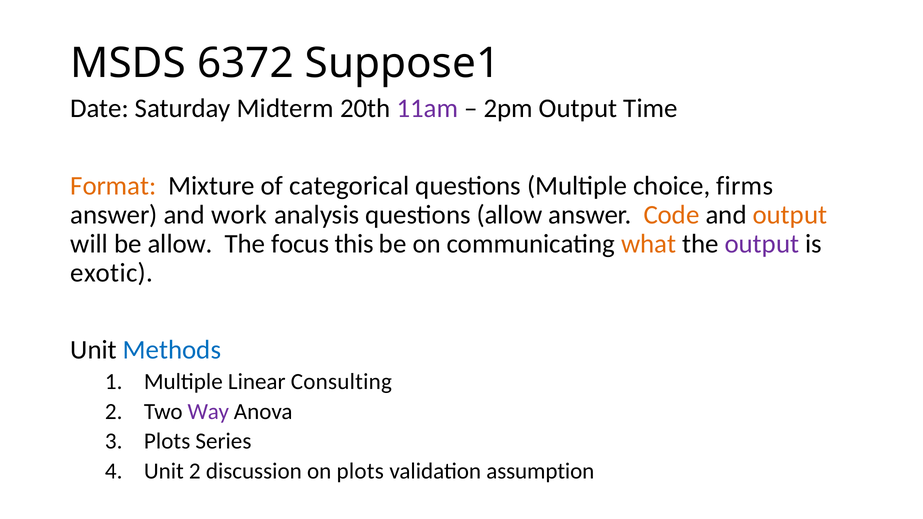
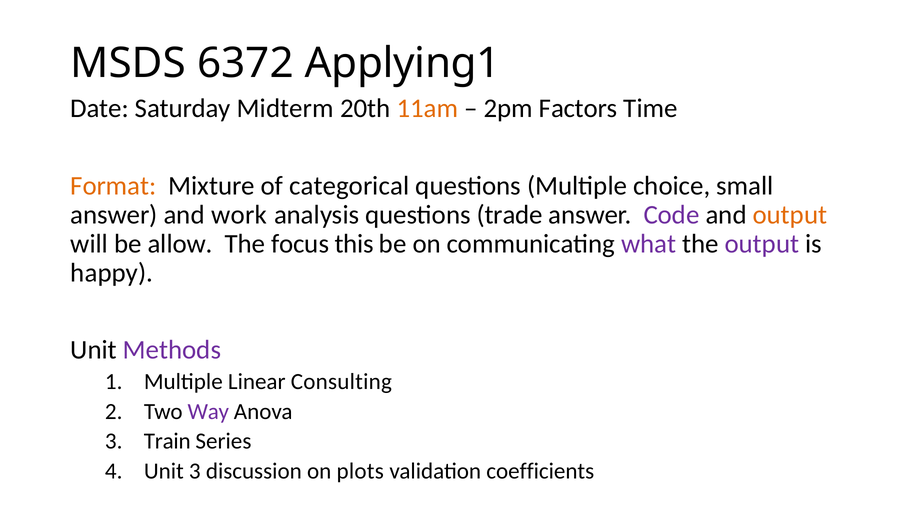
Suppose1: Suppose1 -> Applying1
11am colour: purple -> orange
2pm Output: Output -> Factors
firms: firms -> small
questions allow: allow -> trade
Code colour: orange -> purple
what colour: orange -> purple
exotic: exotic -> happy
Methods colour: blue -> purple
Plots at (167, 441): Plots -> Train
Unit 2: 2 -> 3
assumption: assumption -> coefficients
